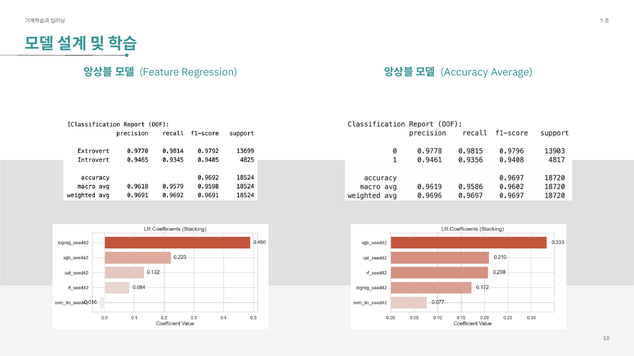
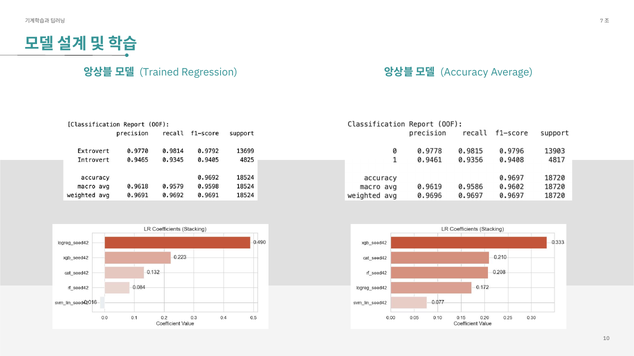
Feature: Feature -> Trained
